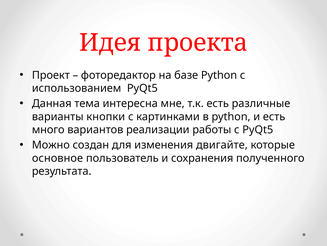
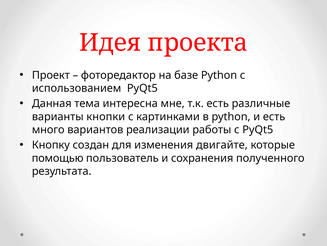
Можно: Можно -> Кнопку
основное: основное -> помощью
